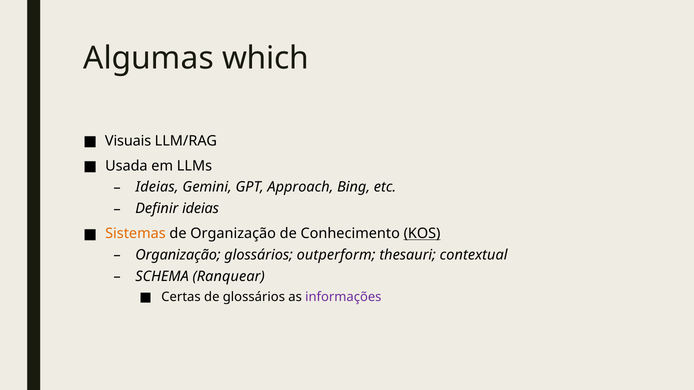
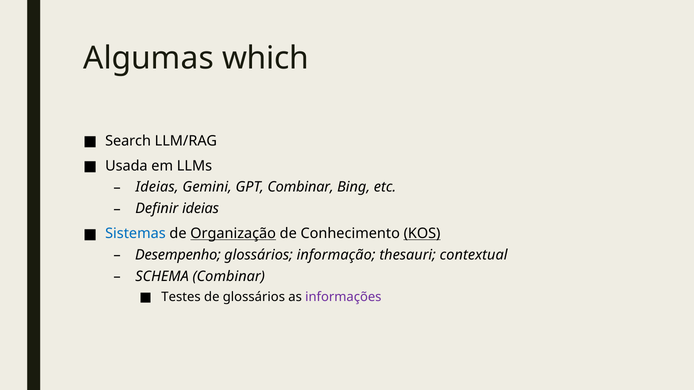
Visuais: Visuais -> Search
GPT Approach: Approach -> Combinar
Sistemas colour: orange -> blue
Organização at (233, 234) underline: none -> present
Organização at (178, 255): Organização -> Desempenho
outperform: outperform -> informação
SCHEMA Ranquear: Ranquear -> Combinar
Certas: Certas -> Testes
